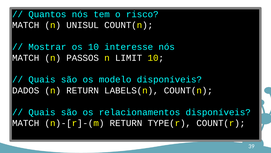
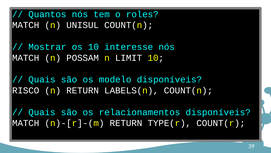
risco: risco -> roles
PASSOS: PASSOS -> POSSAM
DADOS: DADOS -> RISCO
